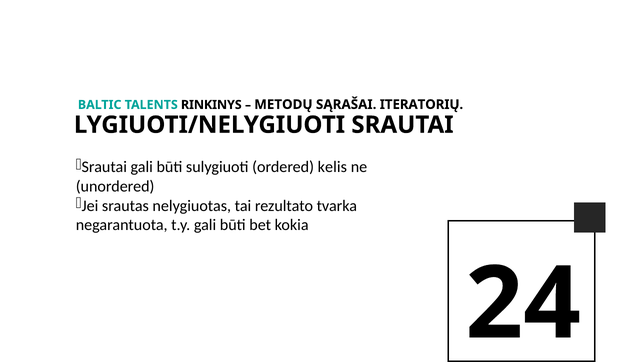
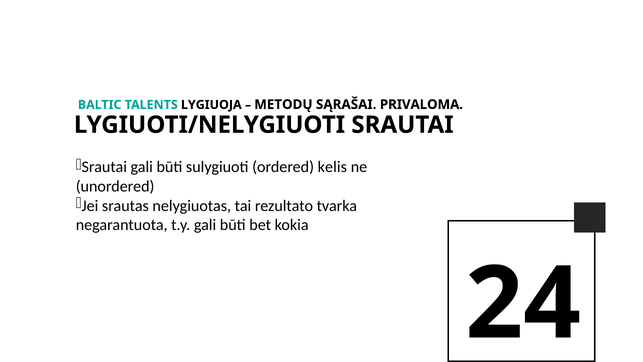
RINKINYS: RINKINYS -> LYGIUOJA
ITERATORIŲ: ITERATORIŲ -> PRIVALOMA
